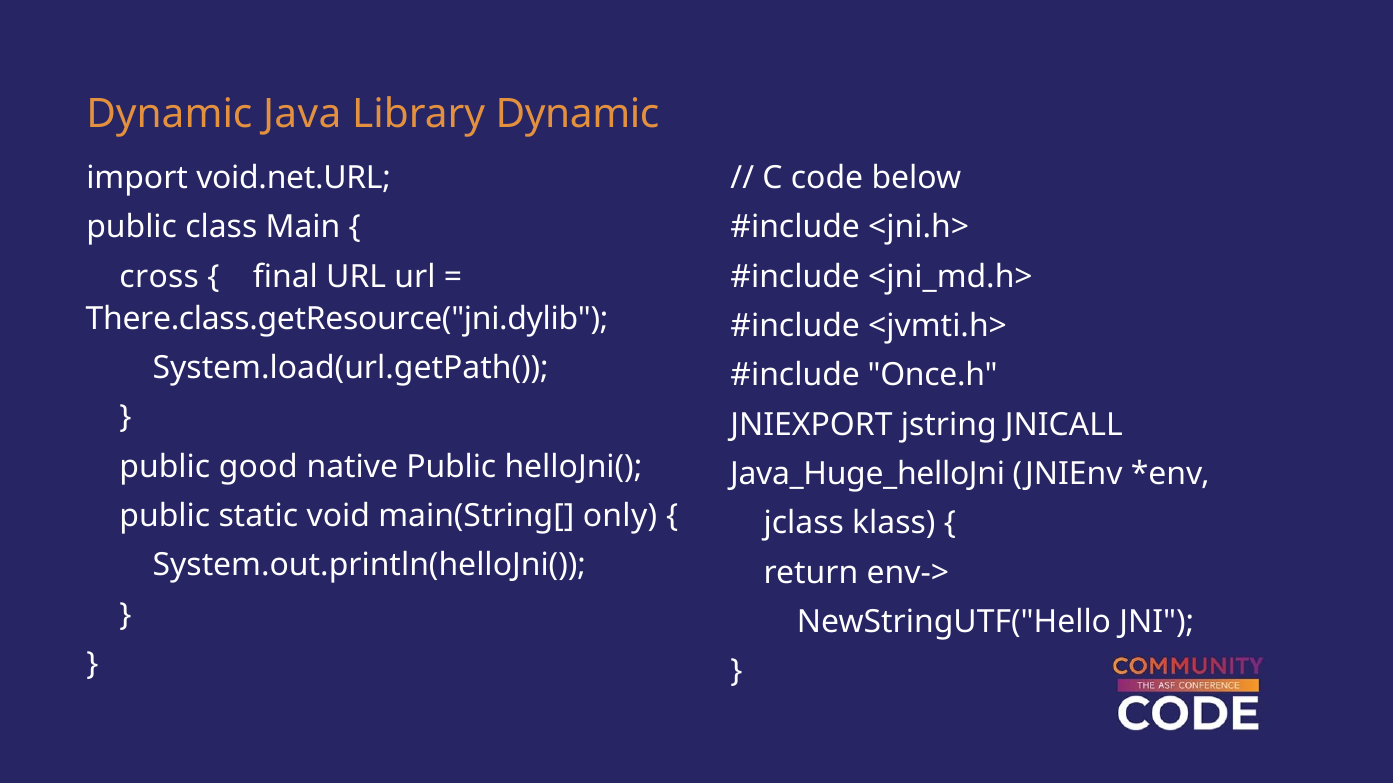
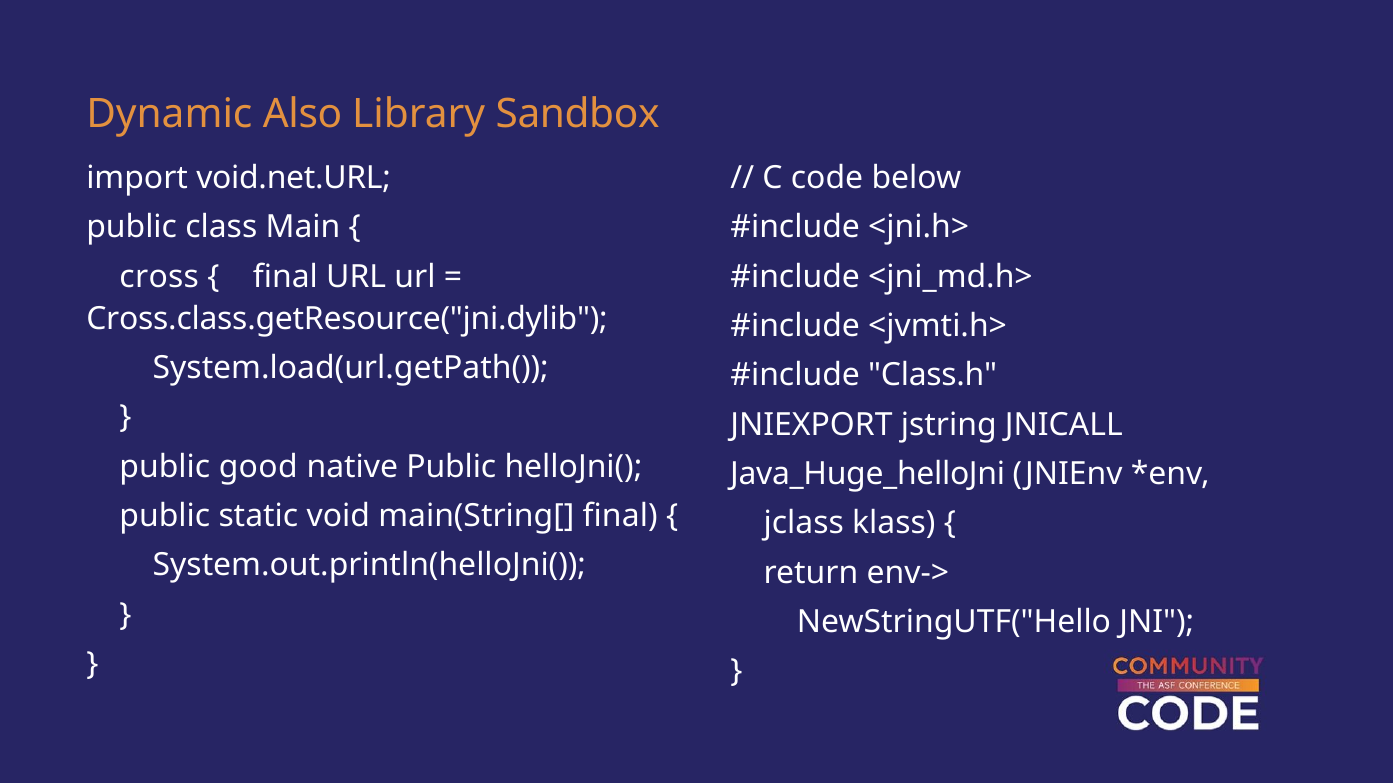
Java: Java -> Also
Library Dynamic: Dynamic -> Sandbox
There.class.getResource("jni.dylib: There.class.getResource("jni.dylib -> Cross.class.getResource("jni.dylib
Once.h: Once.h -> Class.h
main(String[ only: only -> final
